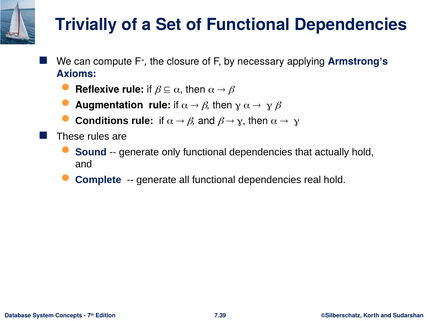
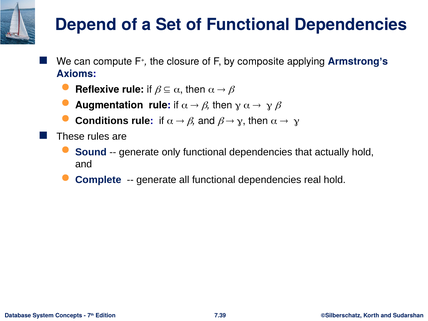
Trivially: Trivially -> Depend
necessary: necessary -> composite
